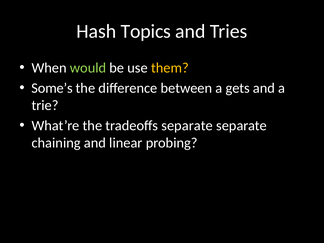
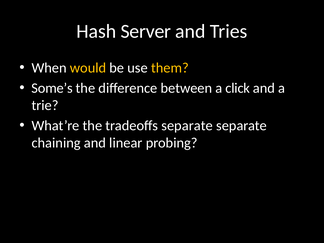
Topics: Topics -> Server
would colour: light green -> yellow
gets: gets -> click
